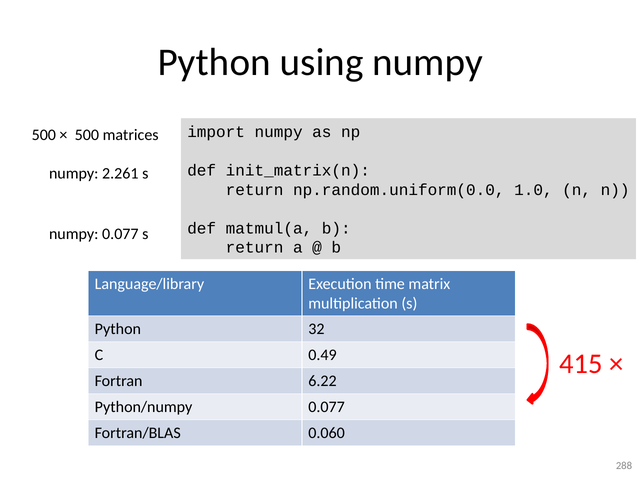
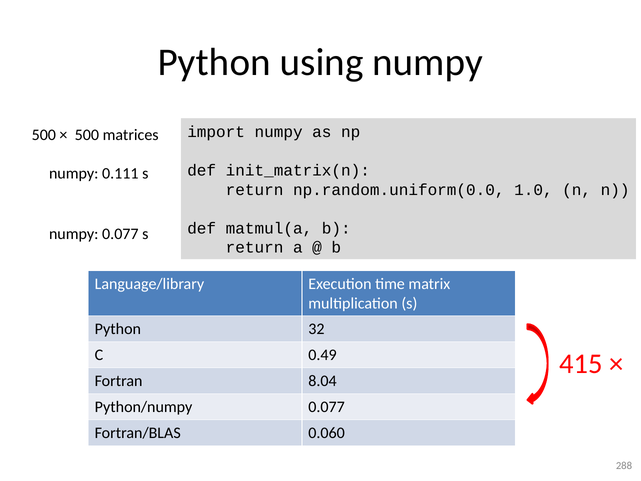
2.261: 2.261 -> 0.111
6.22: 6.22 -> 8.04
